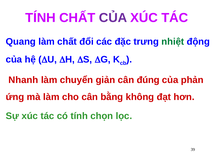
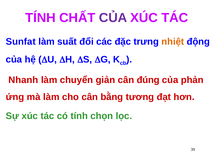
Quang: Quang -> Sunfat
làm chất: chất -> suất
nhiệt colour: green -> orange
không: không -> tương
